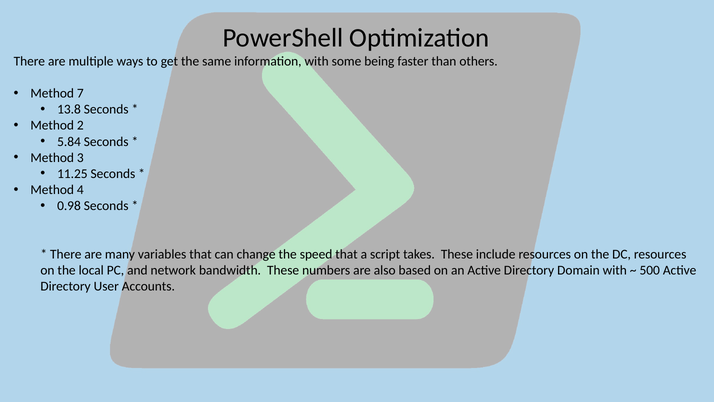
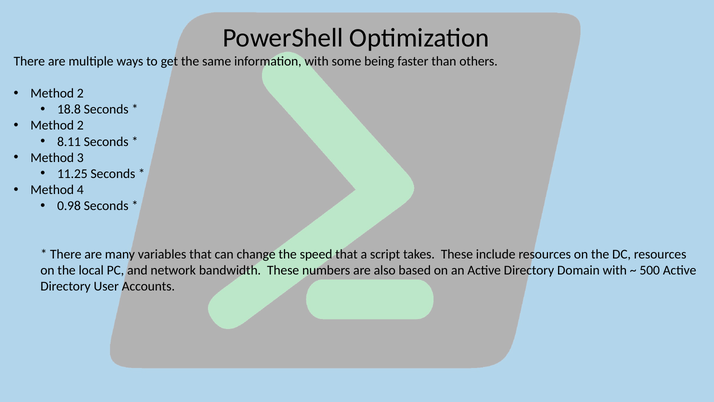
7 at (80, 93): 7 -> 2
13.8: 13.8 -> 18.8
5.84: 5.84 -> 8.11
